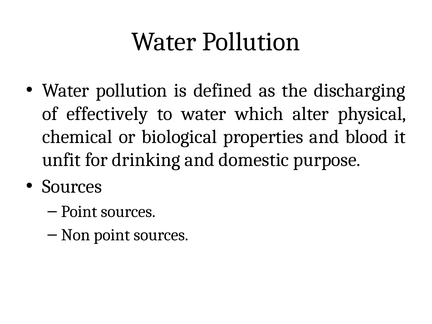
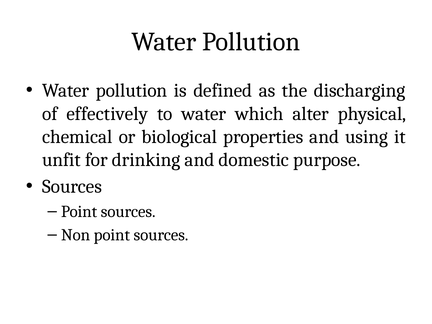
blood: blood -> using
